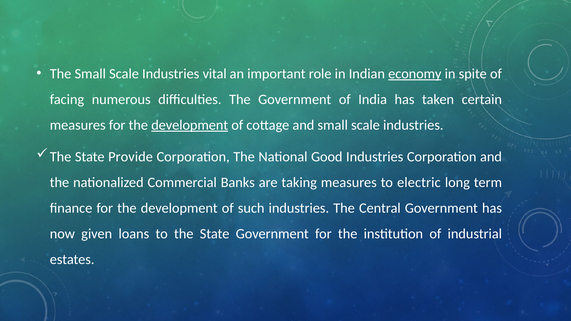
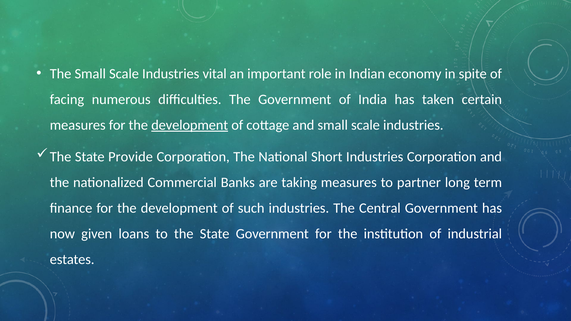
economy underline: present -> none
Good: Good -> Short
electric: electric -> partner
